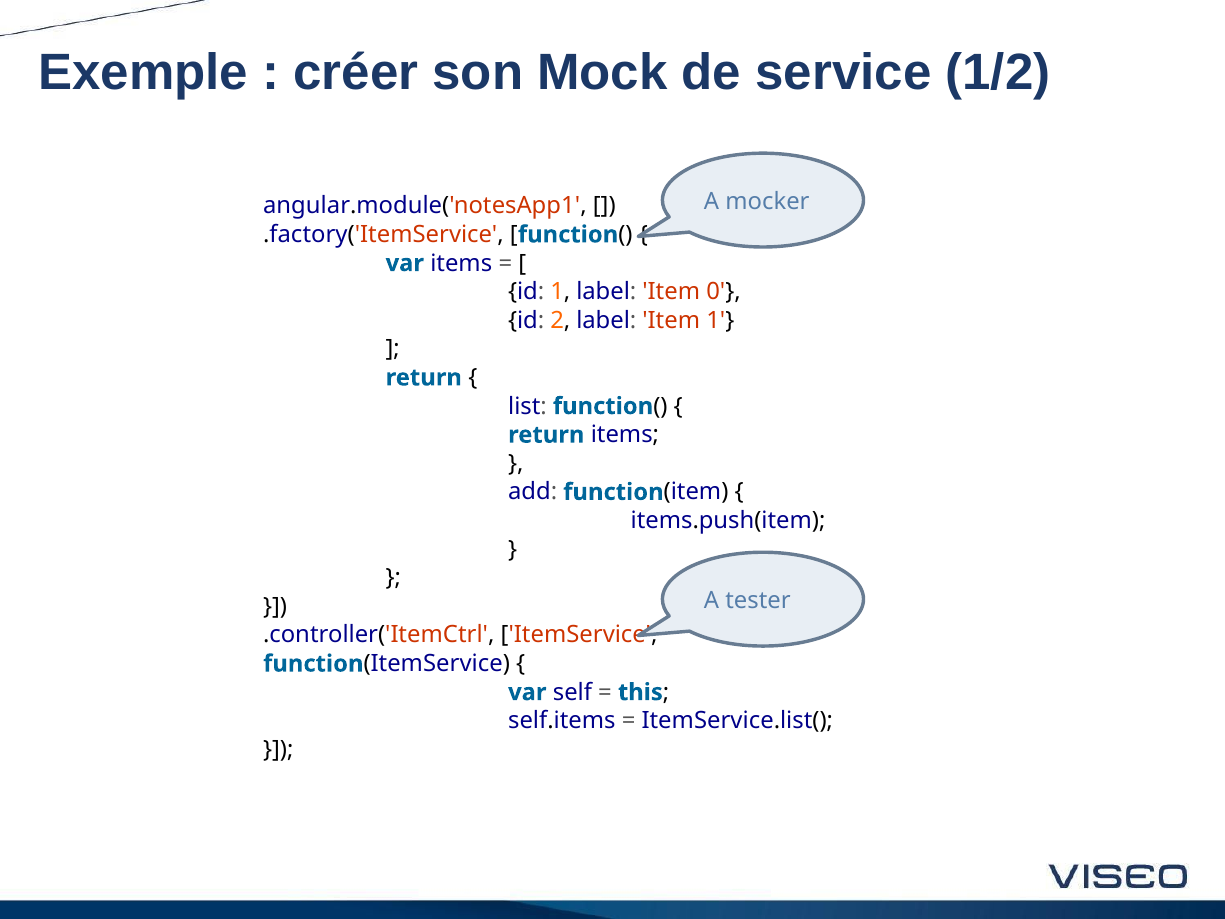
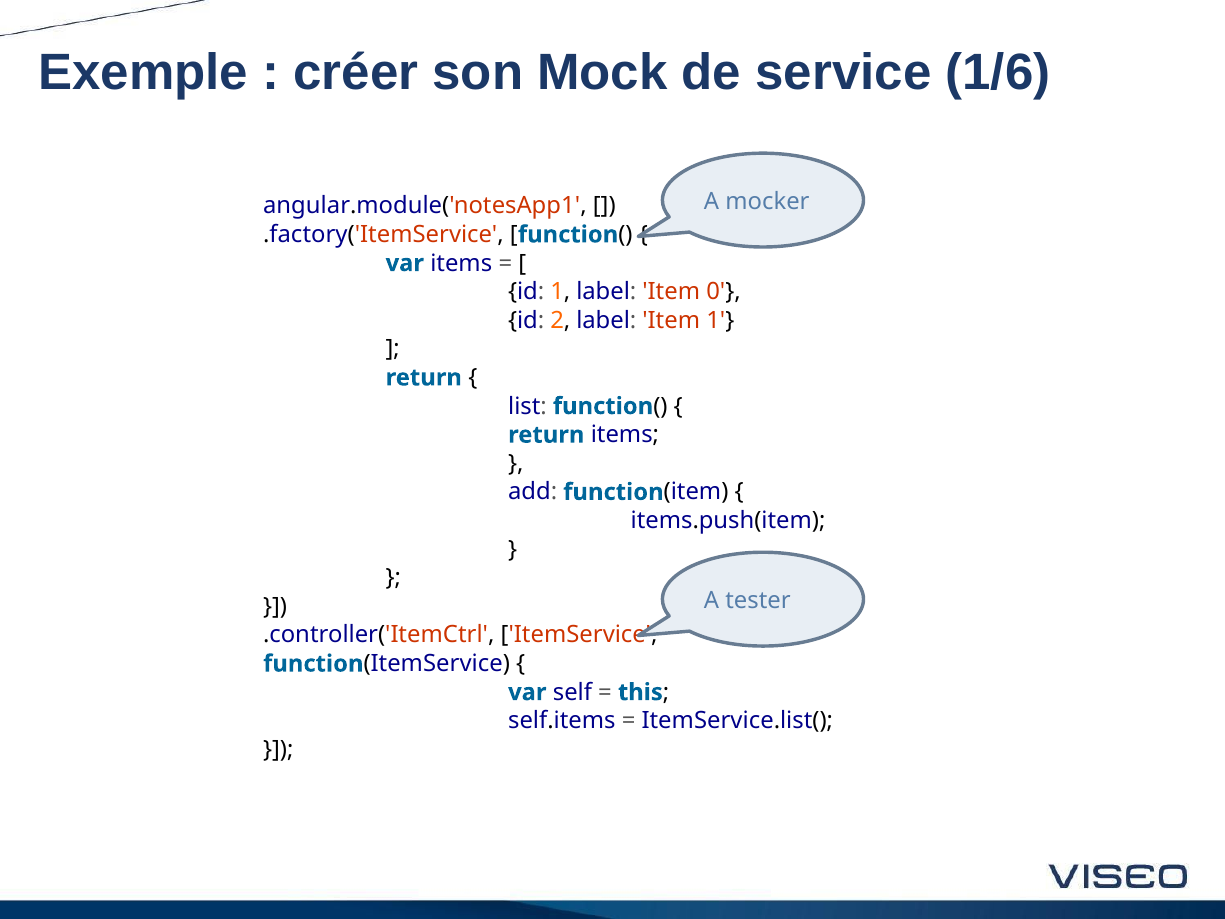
1/2: 1/2 -> 1/6
